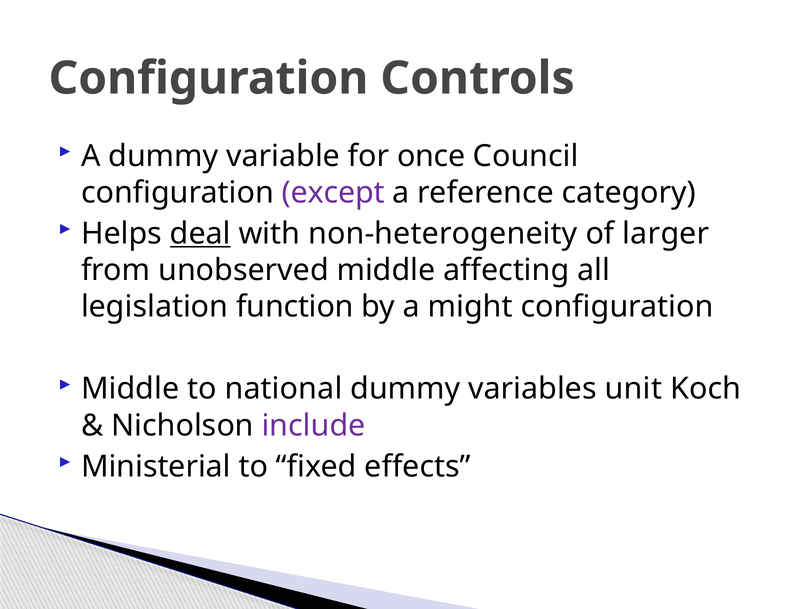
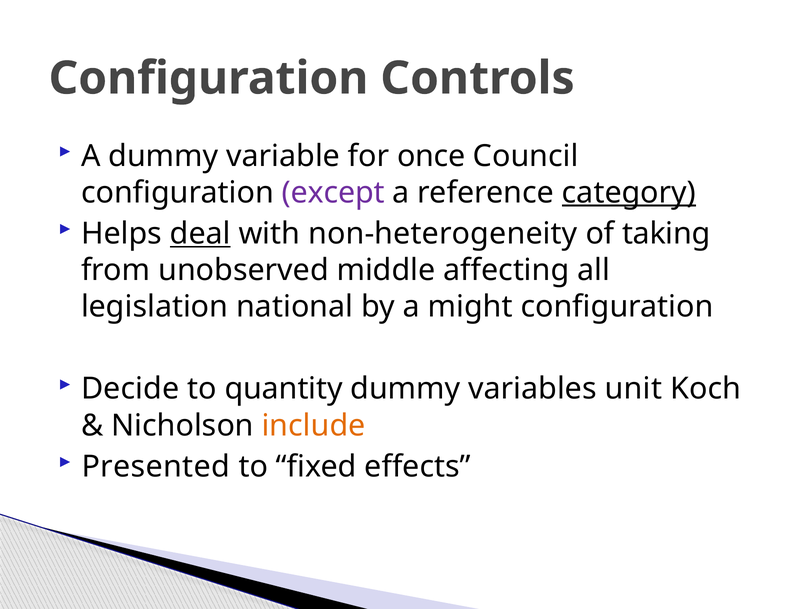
category underline: none -> present
larger: larger -> taking
function: function -> national
Middle at (130, 389): Middle -> Decide
national: national -> quantity
include colour: purple -> orange
Ministerial: Ministerial -> Presented
